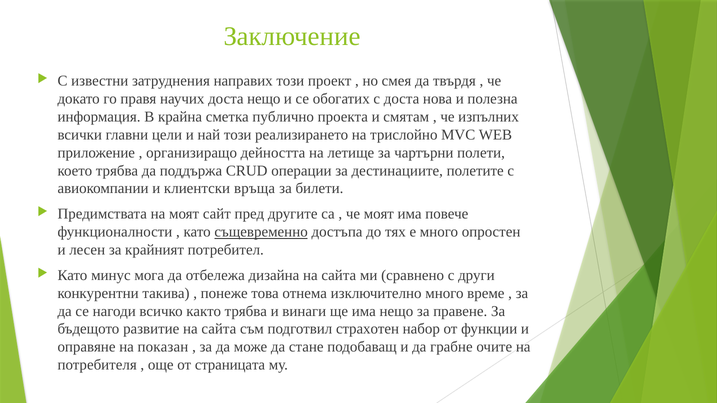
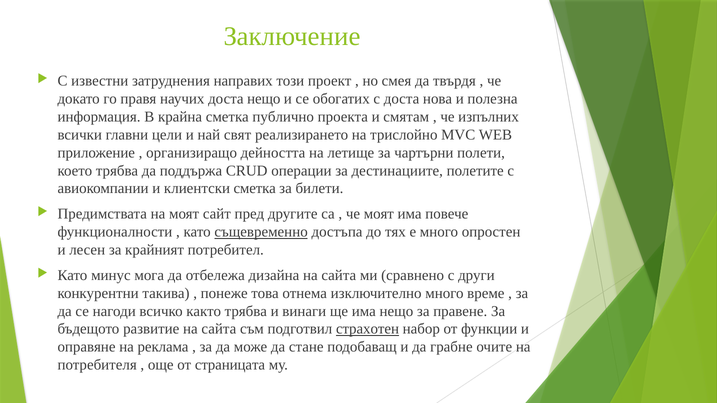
най този: този -> свят
клиентски връща: връща -> сметка
страхотен underline: none -> present
показан: показан -> реклама
